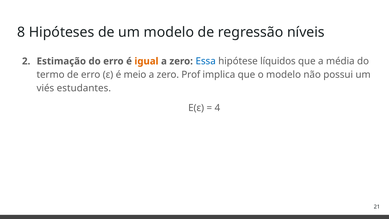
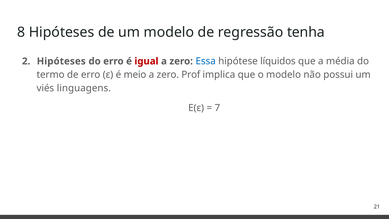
níveis: níveis -> tenha
Estimação at (61, 61): Estimação -> Hipóteses
igual colour: orange -> red
estudantes: estudantes -> linguagens
4: 4 -> 7
